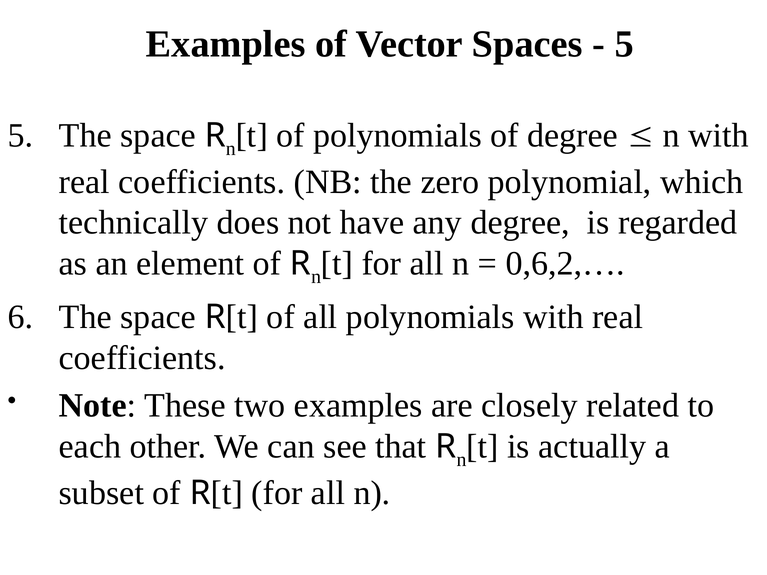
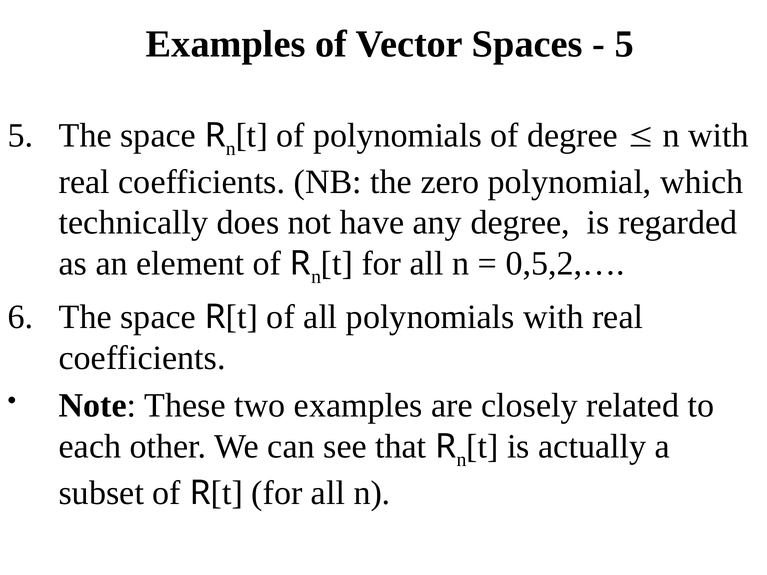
0,6,2,…: 0,6,2,… -> 0,5,2,…
